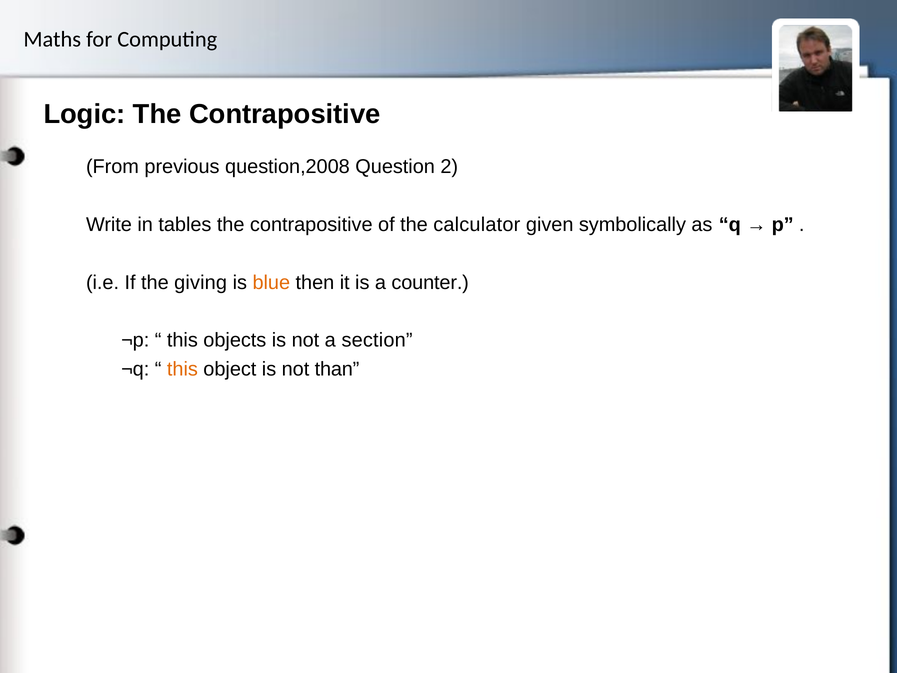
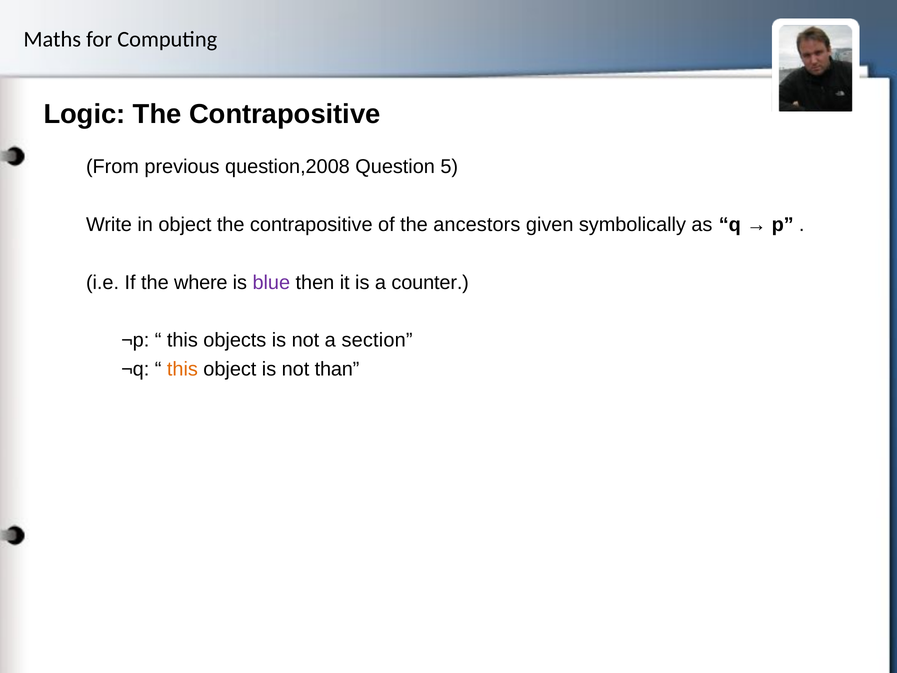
2: 2 -> 5
in tables: tables -> object
calculator: calculator -> ancestors
giving: giving -> where
blue colour: orange -> purple
